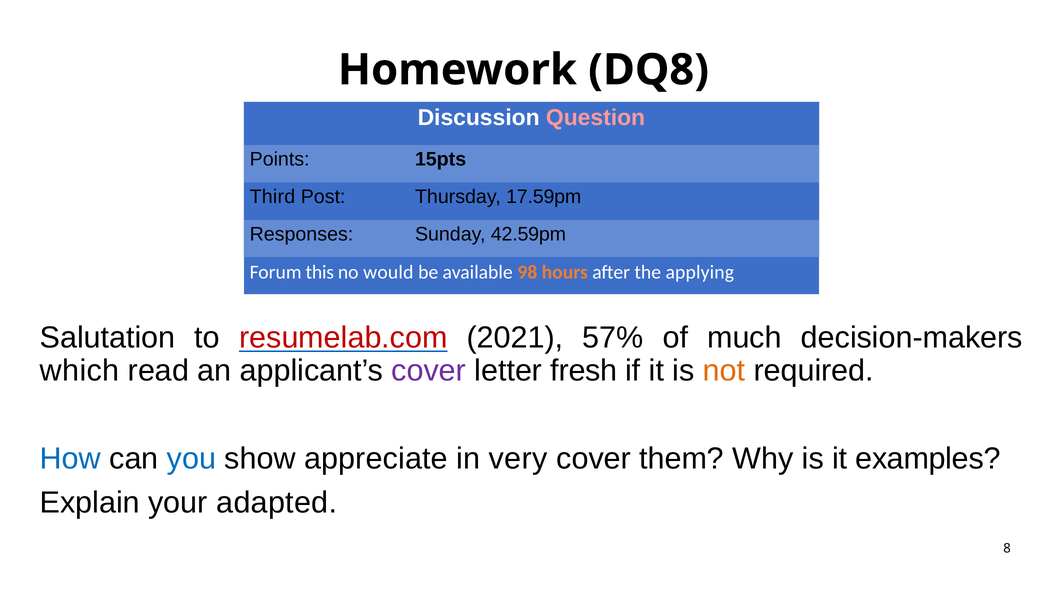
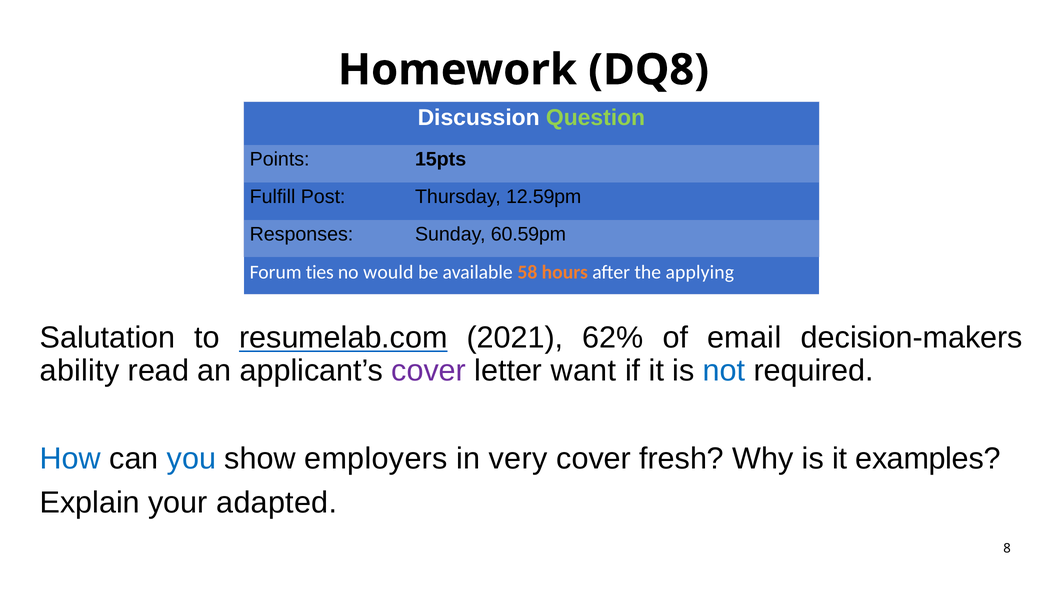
Question colour: pink -> light green
Third: Third -> Fulfill
17.59pm: 17.59pm -> 12.59pm
42.59pm: 42.59pm -> 60.59pm
this: this -> ties
98: 98 -> 58
resumelab.com colour: red -> black
57%: 57% -> 62%
much: much -> email
which: which -> ability
fresh: fresh -> want
not colour: orange -> blue
appreciate: appreciate -> employers
them: them -> fresh
